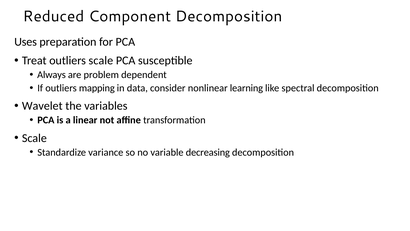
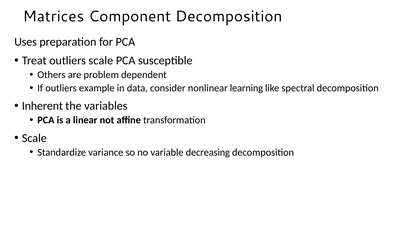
Reduced: Reduced -> Matrices
Always: Always -> Others
mapping: mapping -> example
Wavelet: Wavelet -> Inherent
